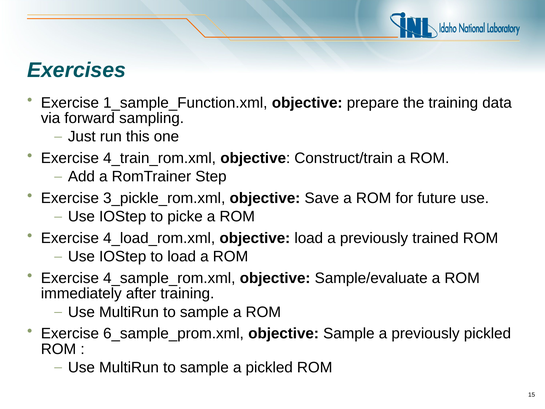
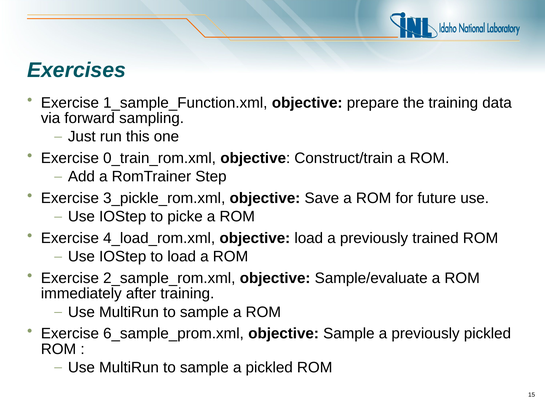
4_train_rom.xml: 4_train_rom.xml -> 0_train_rom.xml
4_sample_rom.xml: 4_sample_rom.xml -> 2_sample_rom.xml
